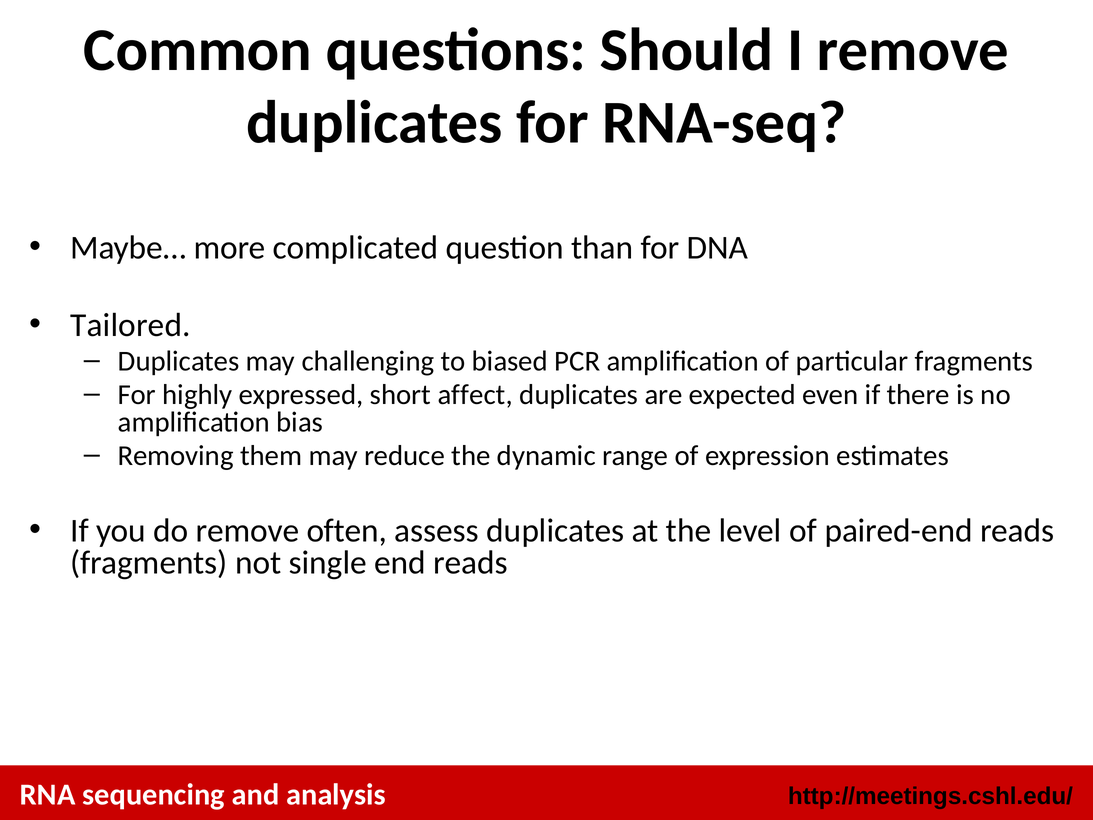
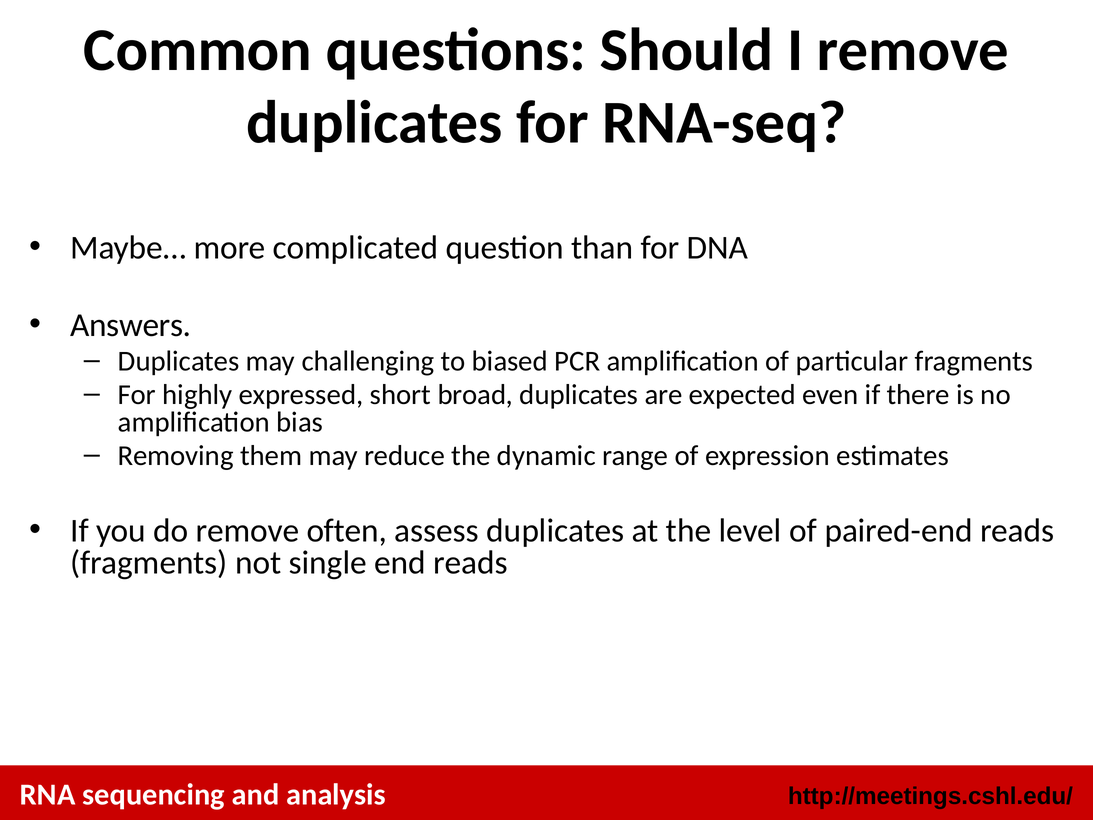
Tailored: Tailored -> Answers
affect: affect -> broad
